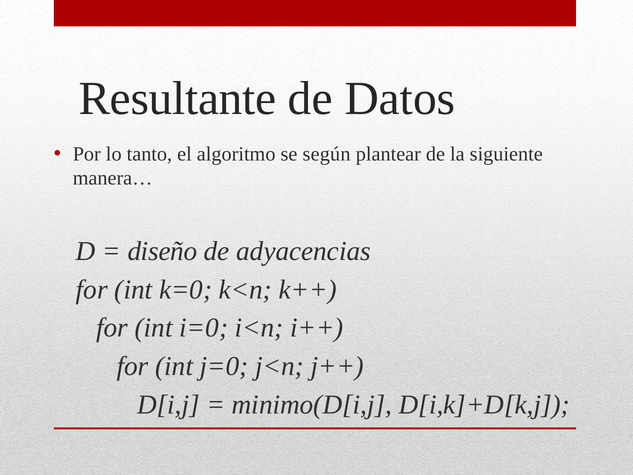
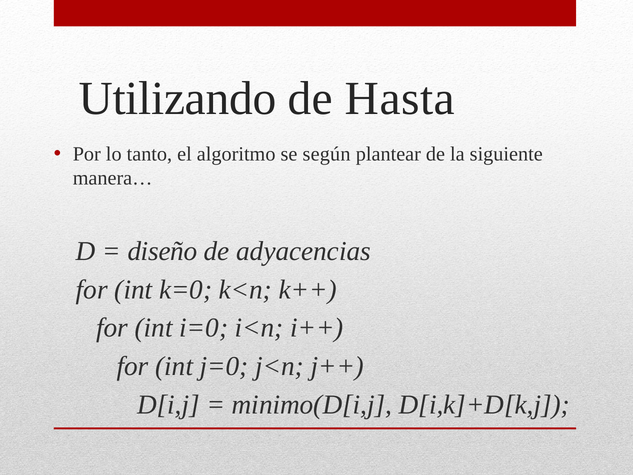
Resultante: Resultante -> Utilizando
Datos: Datos -> Hasta
